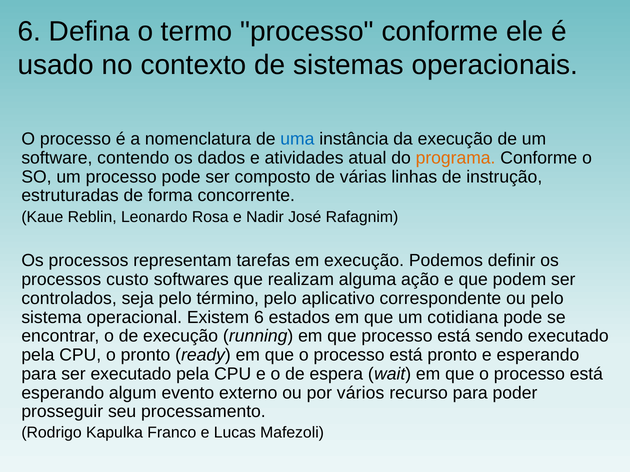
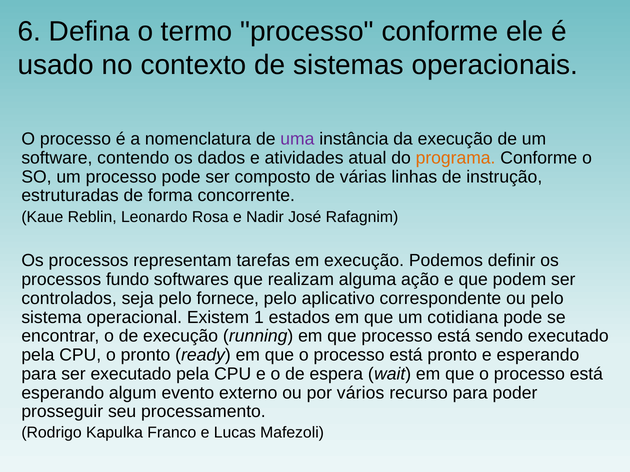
uma colour: blue -> purple
custo: custo -> fundo
término: término -> fornece
Existem 6: 6 -> 1
